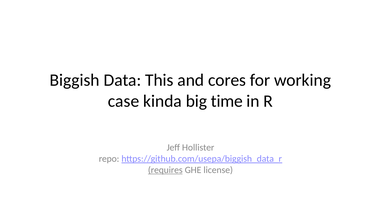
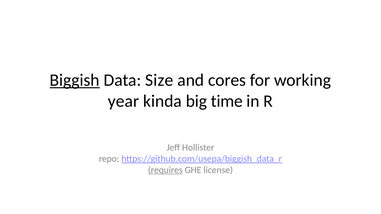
Biggish underline: none -> present
This: This -> Size
case: case -> year
